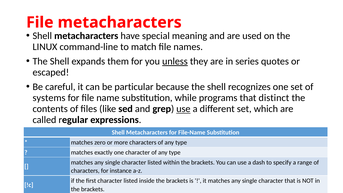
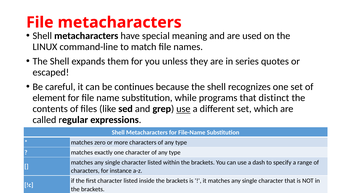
unless underline: present -> none
particular: particular -> continues
systems: systems -> element
